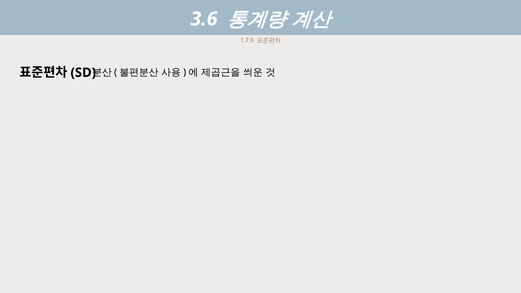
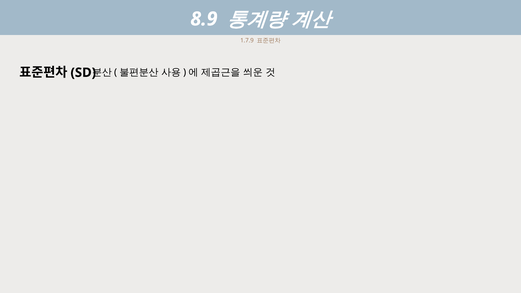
3.6: 3.6 -> 8.9
